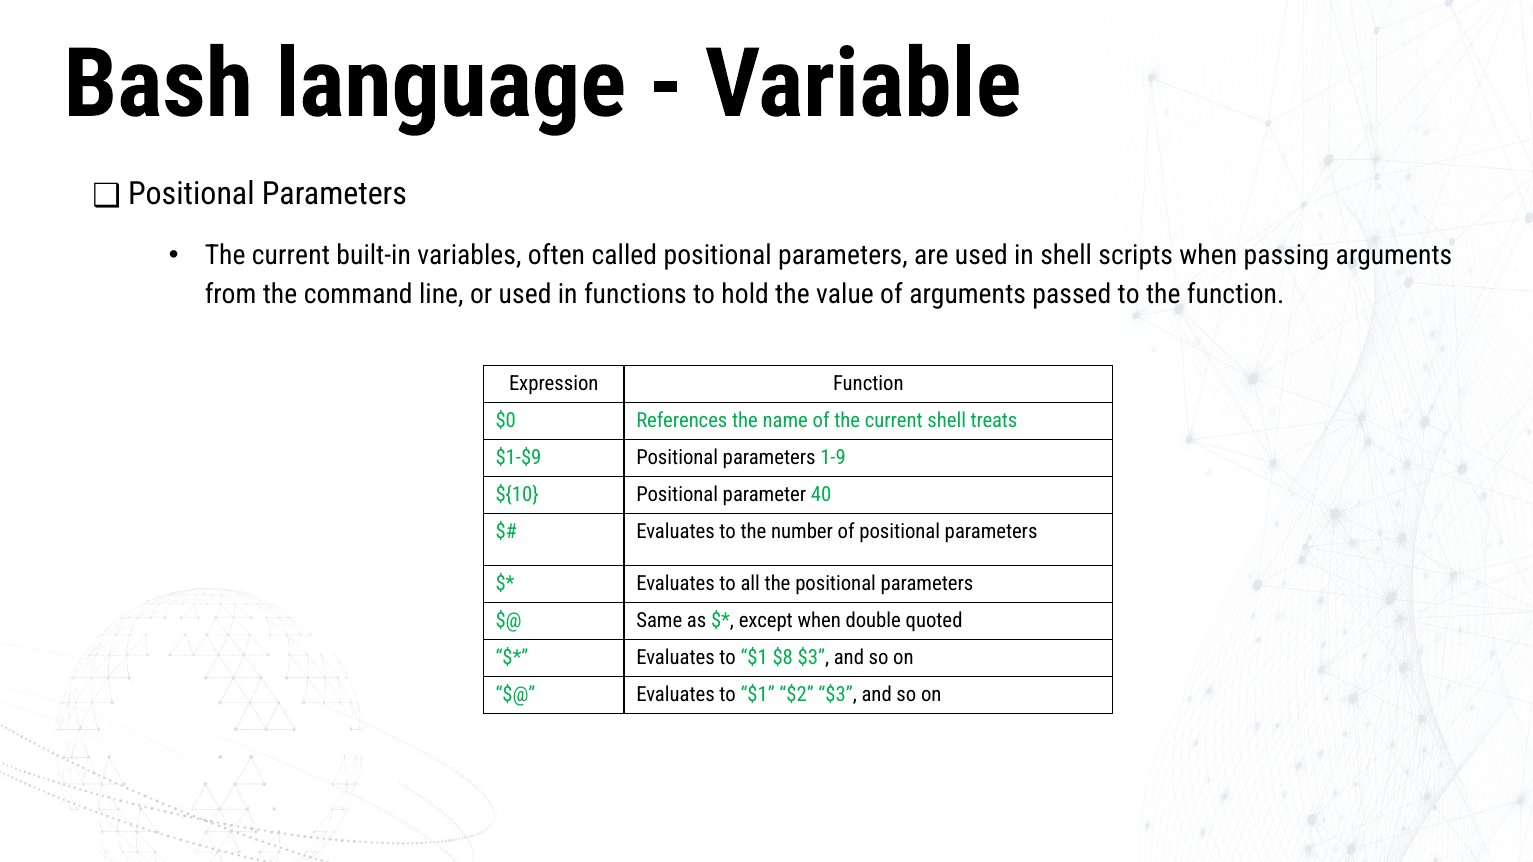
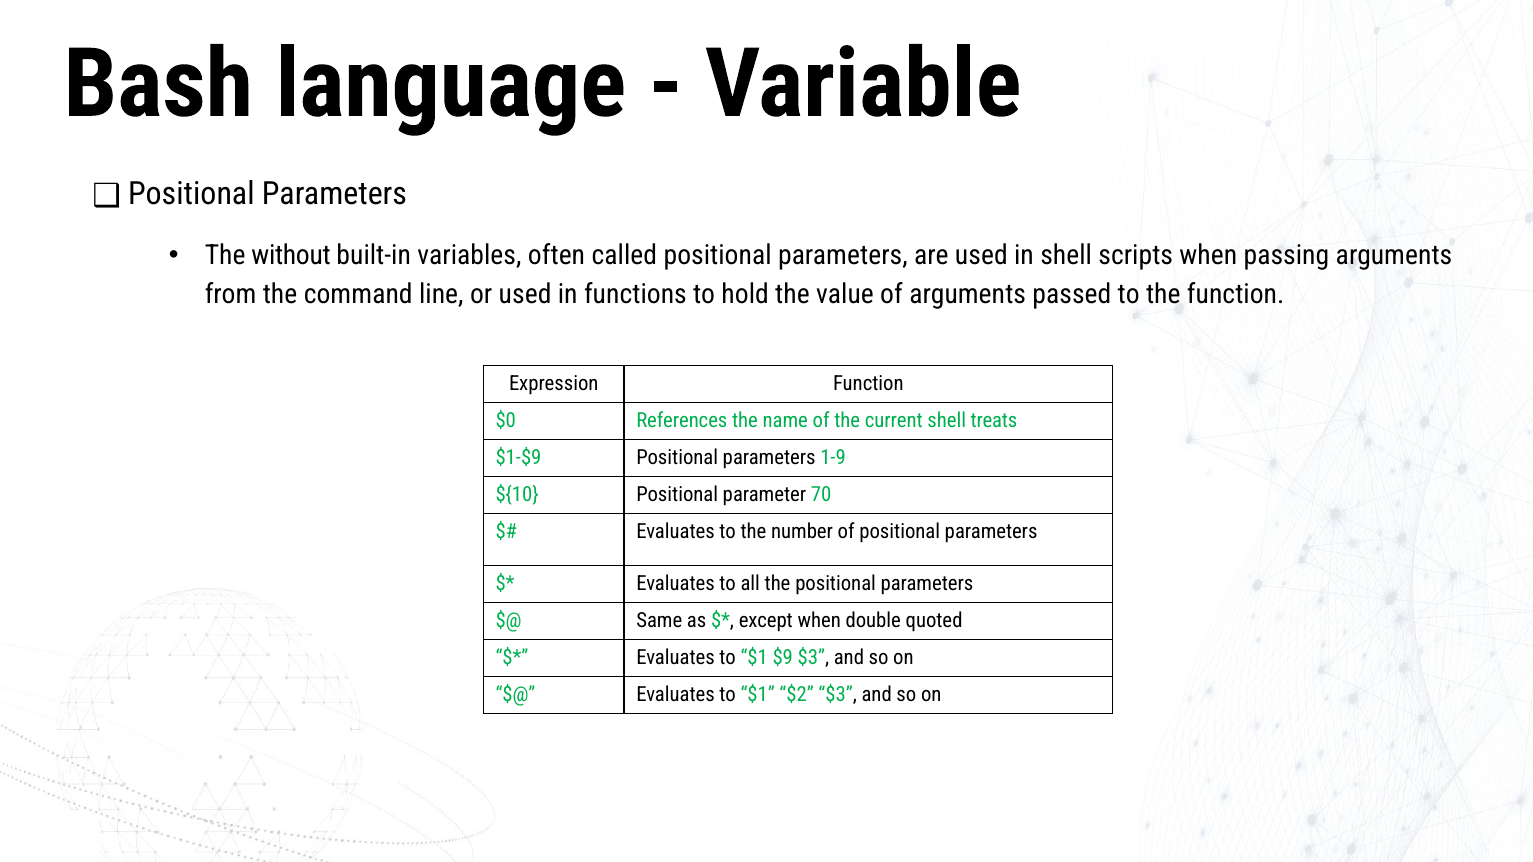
current at (291, 256): current -> without
40: 40 -> 70
$8: $8 -> $9
